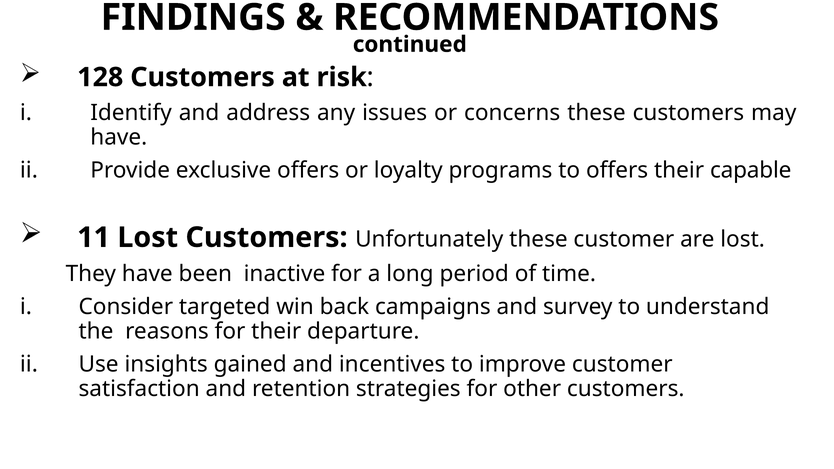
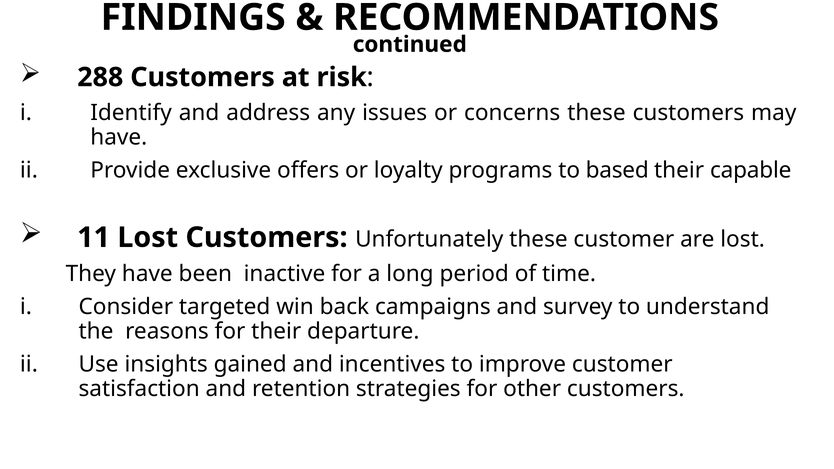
128: 128 -> 288
to offers: offers -> based
